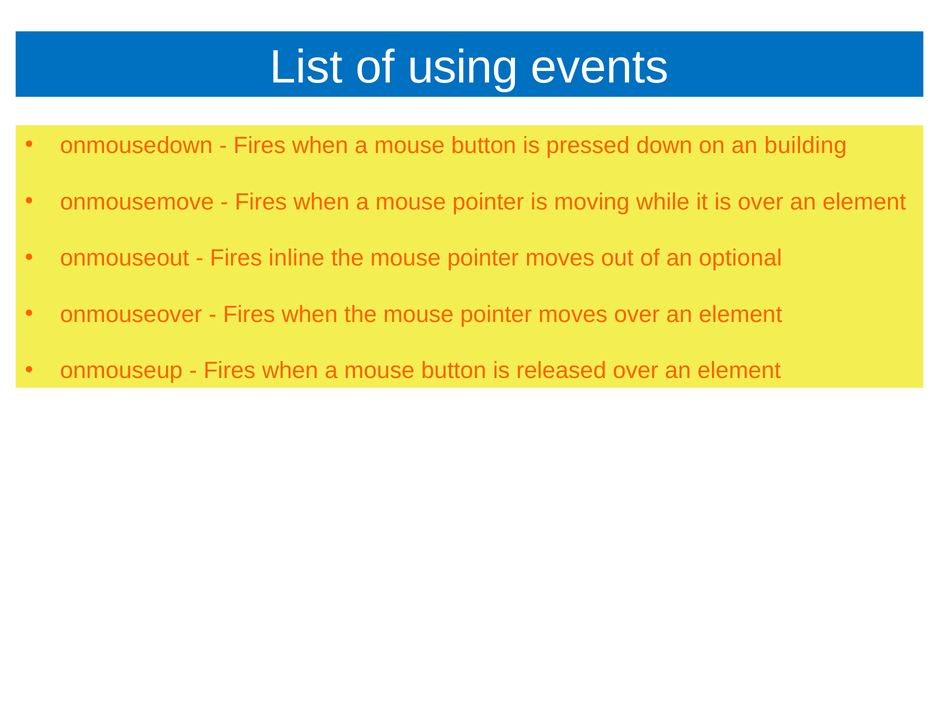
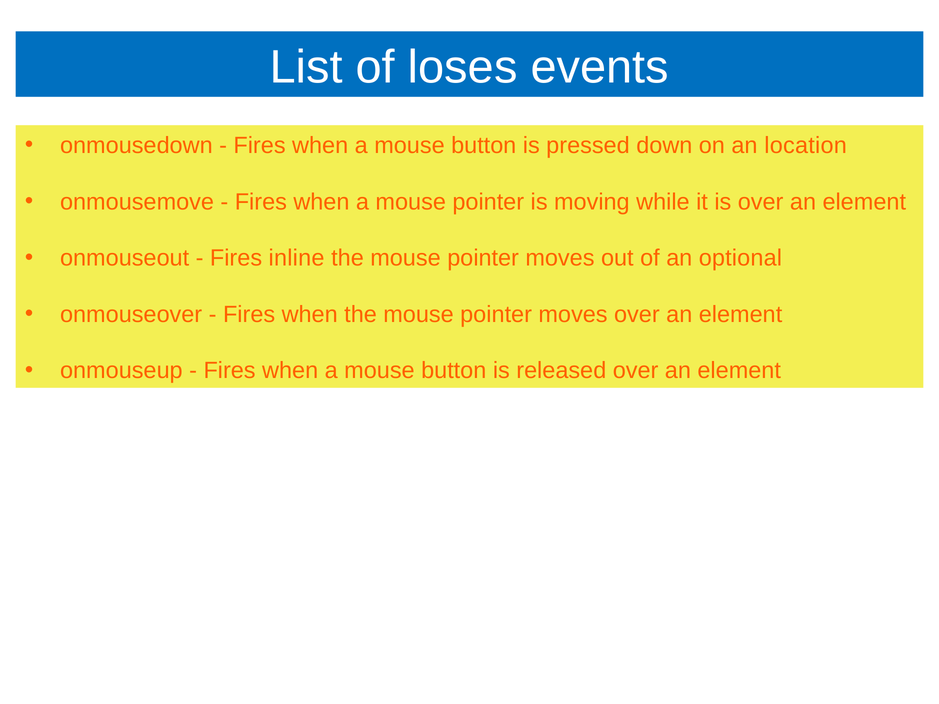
using: using -> loses
building: building -> location
